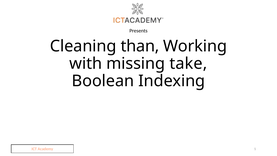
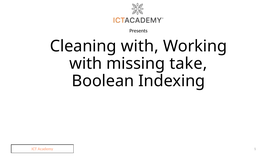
Cleaning than: than -> with
